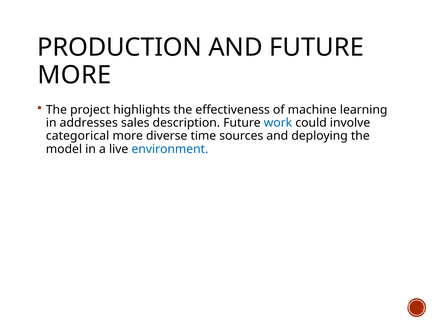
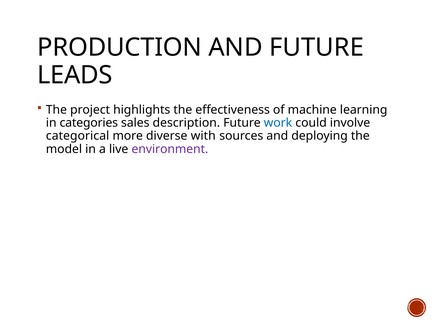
MORE at (75, 75): MORE -> LEADS
addresses: addresses -> categories
time: time -> with
environment colour: blue -> purple
